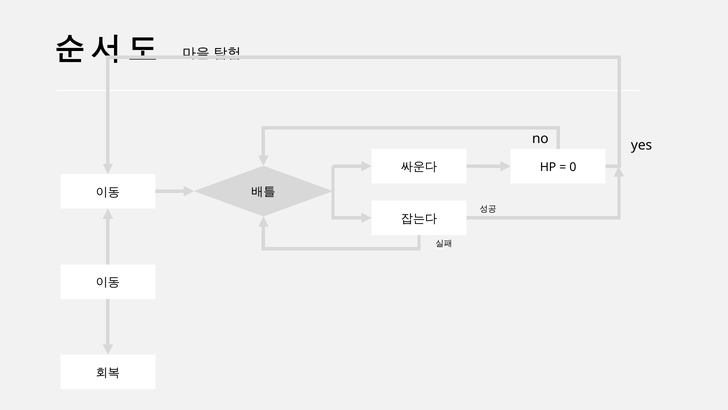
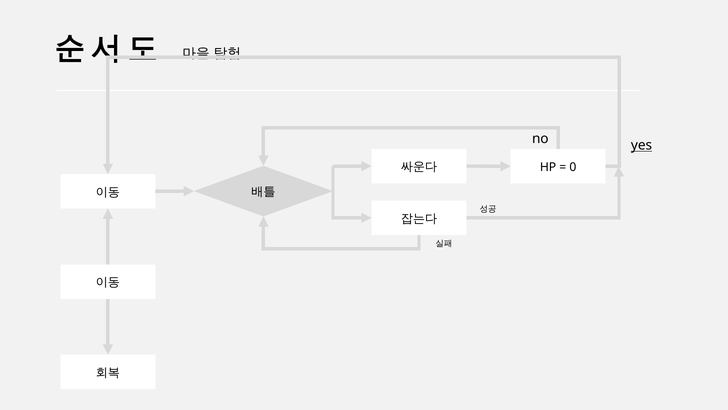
yes underline: none -> present
